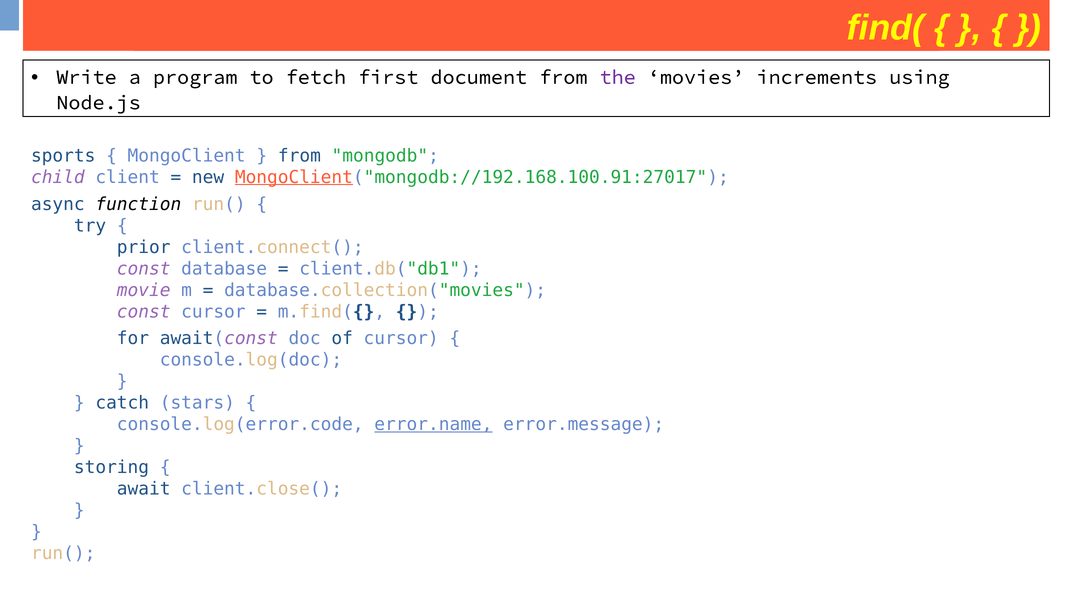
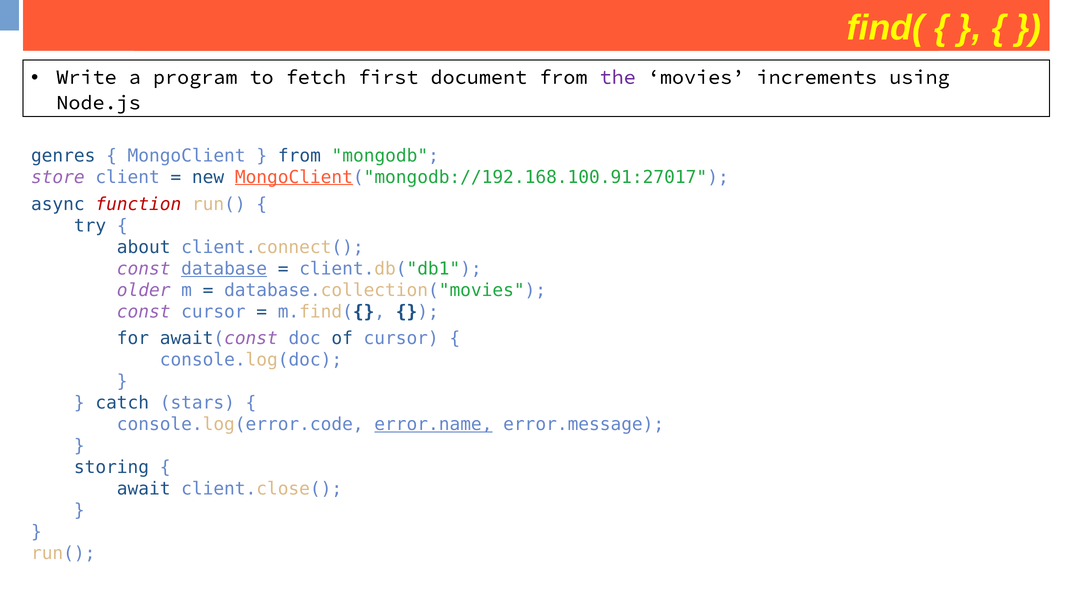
sports: sports -> genres
child: child -> store
function colour: black -> red
prior: prior -> about
database underline: none -> present
movie: movie -> older
